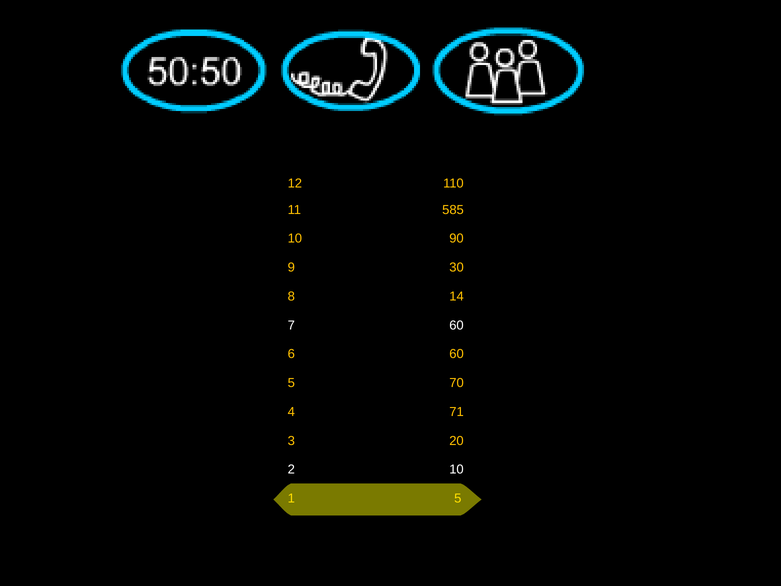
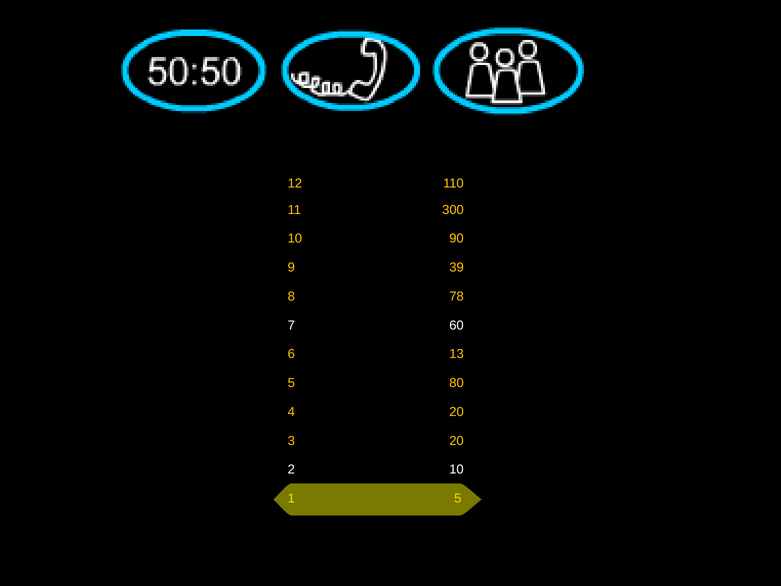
585: 585 -> 300
30: 30 -> 39
14: 14 -> 78
6 60: 60 -> 13
70: 70 -> 80
4 71: 71 -> 20
